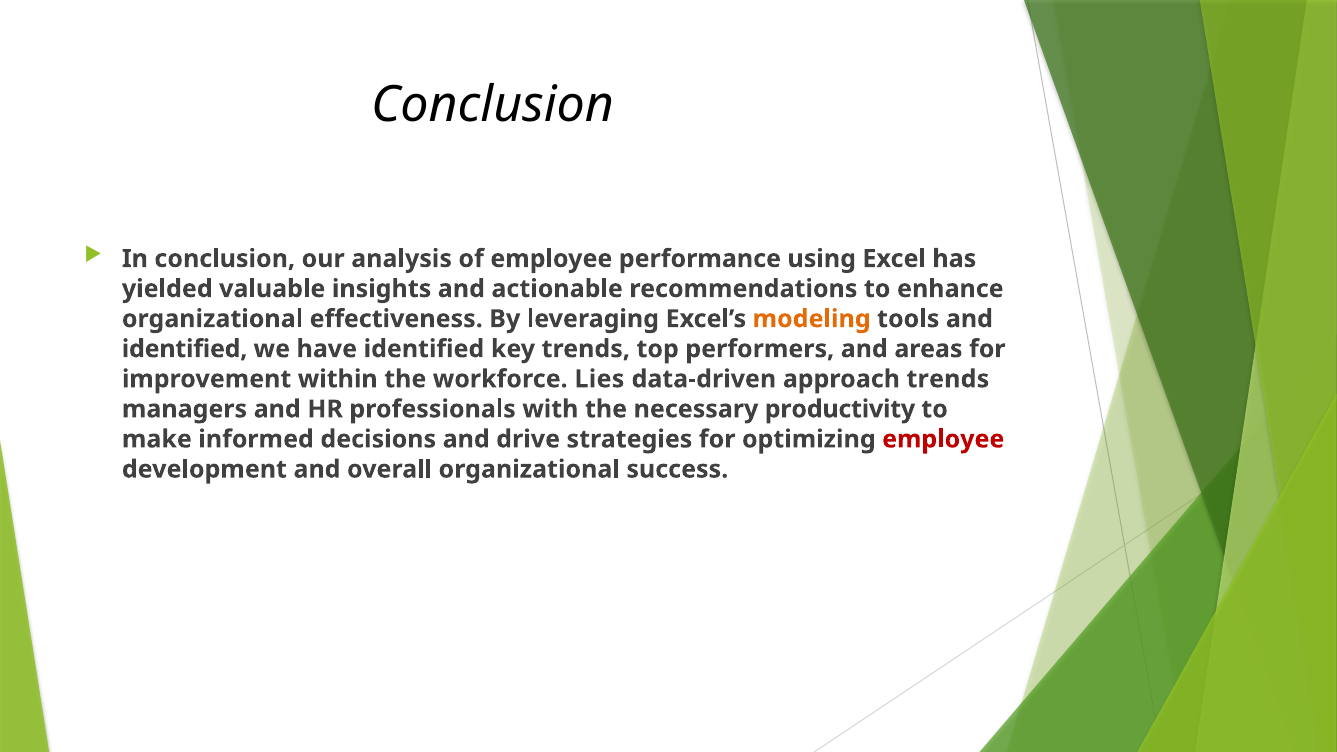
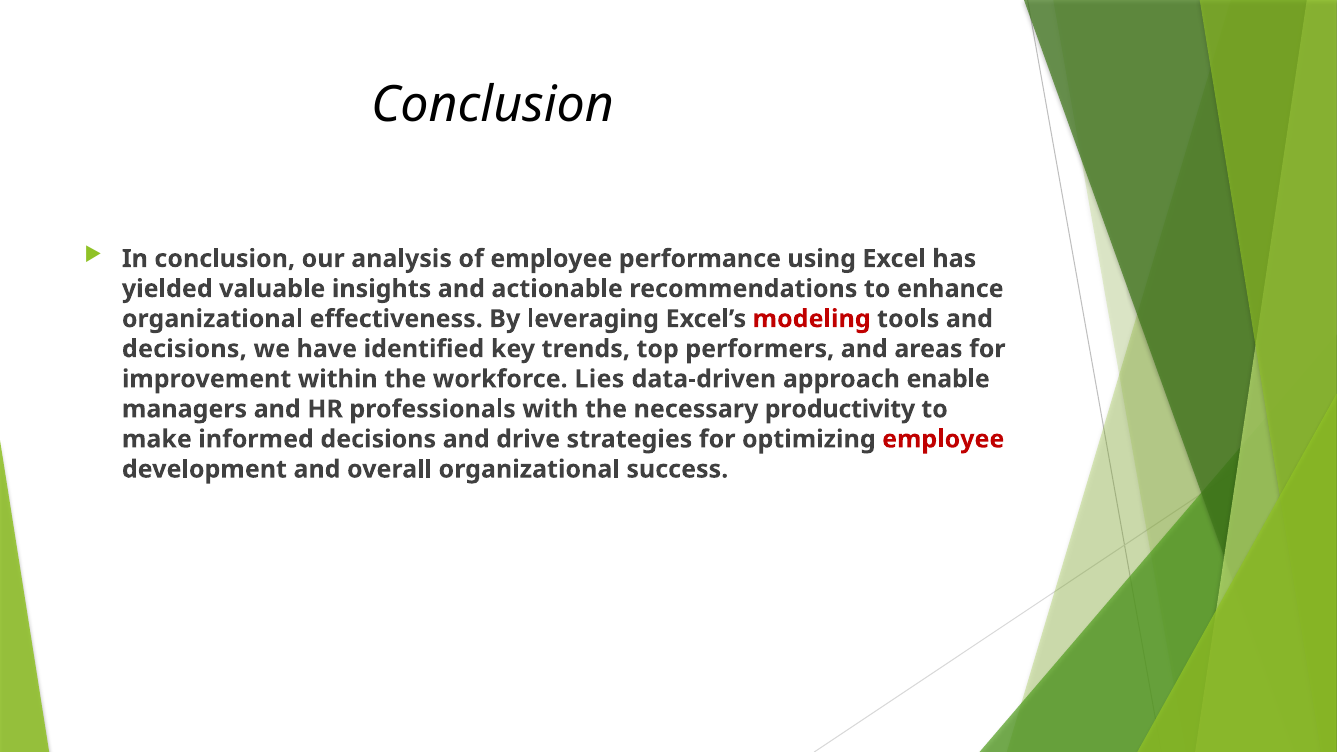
modeling colour: orange -> red
identified at (185, 349): identified -> decisions
approach trends: trends -> enable
